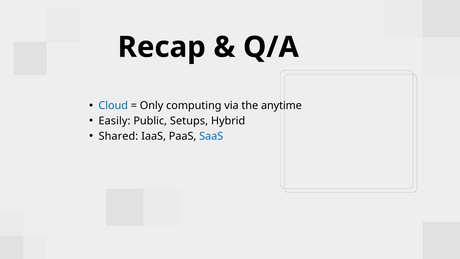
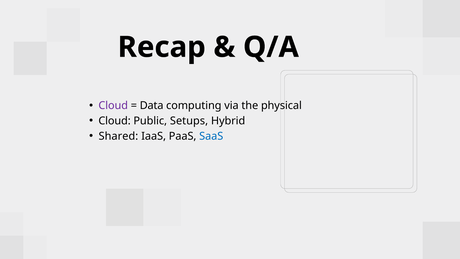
Cloud at (113, 106) colour: blue -> purple
Only: Only -> Data
anytime: anytime -> physical
Easily at (114, 121): Easily -> Cloud
